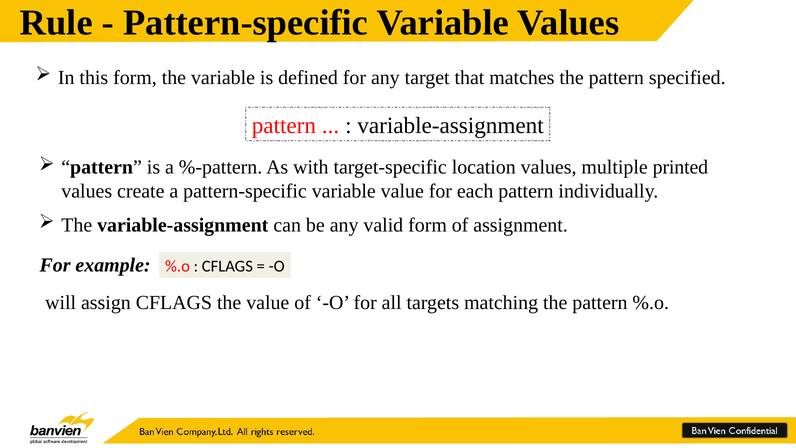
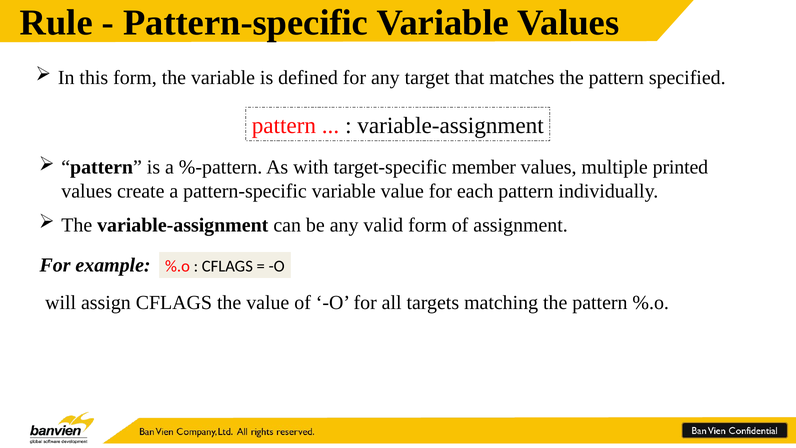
location: location -> member
